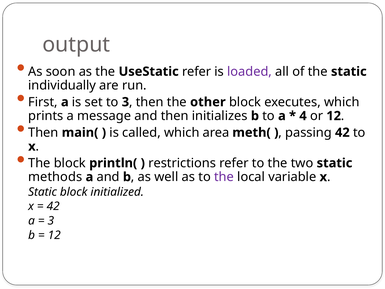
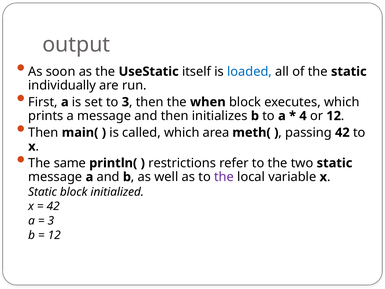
UseStatic refer: refer -> itself
loaded colour: purple -> blue
other: other -> when
The block: block -> same
methods at (55, 177): methods -> message
